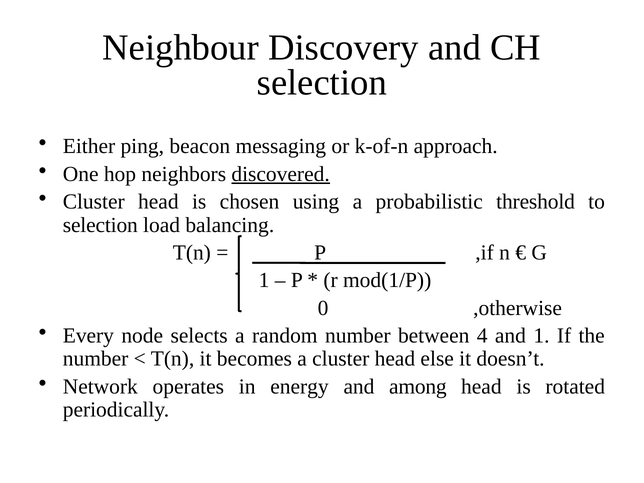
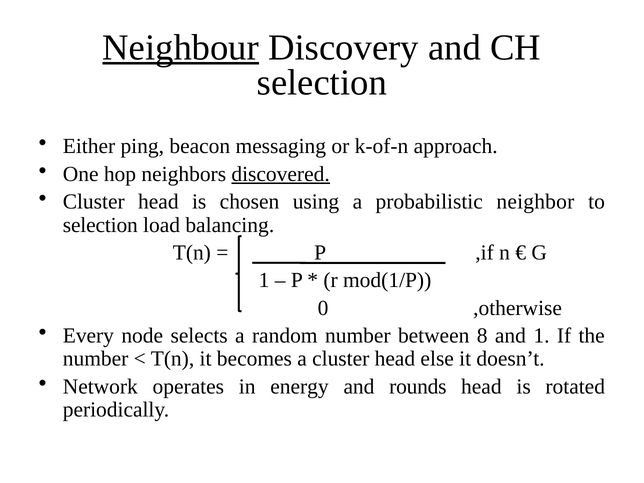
Neighbour underline: none -> present
threshold: threshold -> neighbor
4: 4 -> 8
among: among -> rounds
